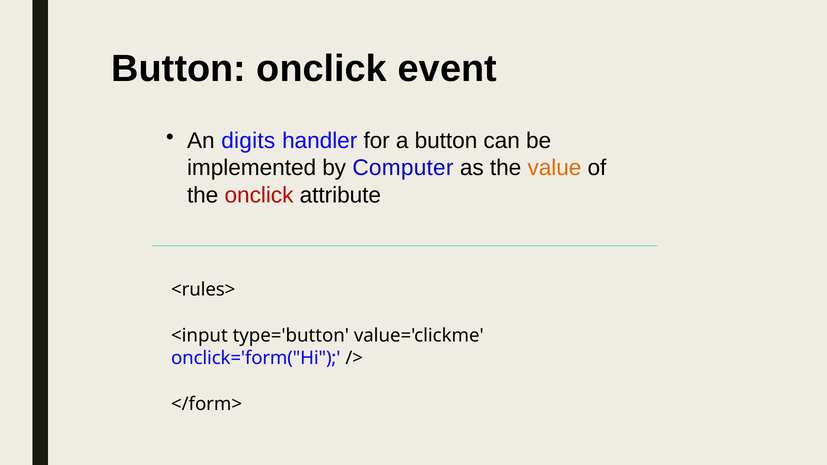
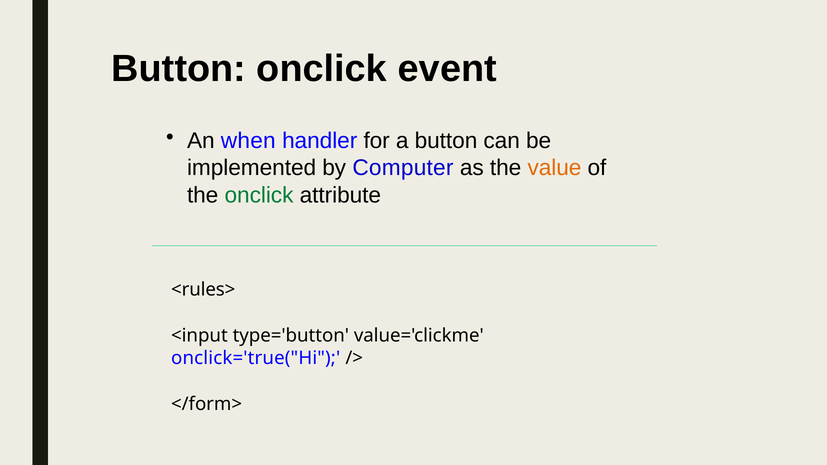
digits: digits -> when
onclick at (259, 195) colour: red -> green
onclick='form("Hi: onclick='form("Hi -> onclick='true("Hi
